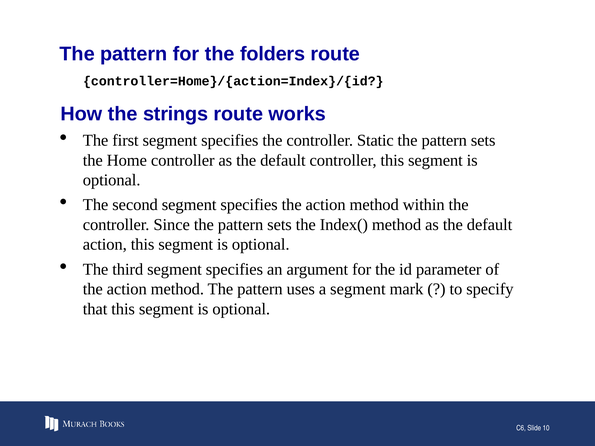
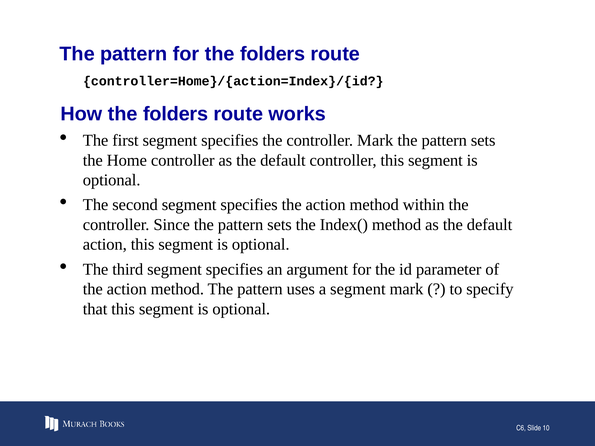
How the strings: strings -> folders
controller Static: Static -> Mark
